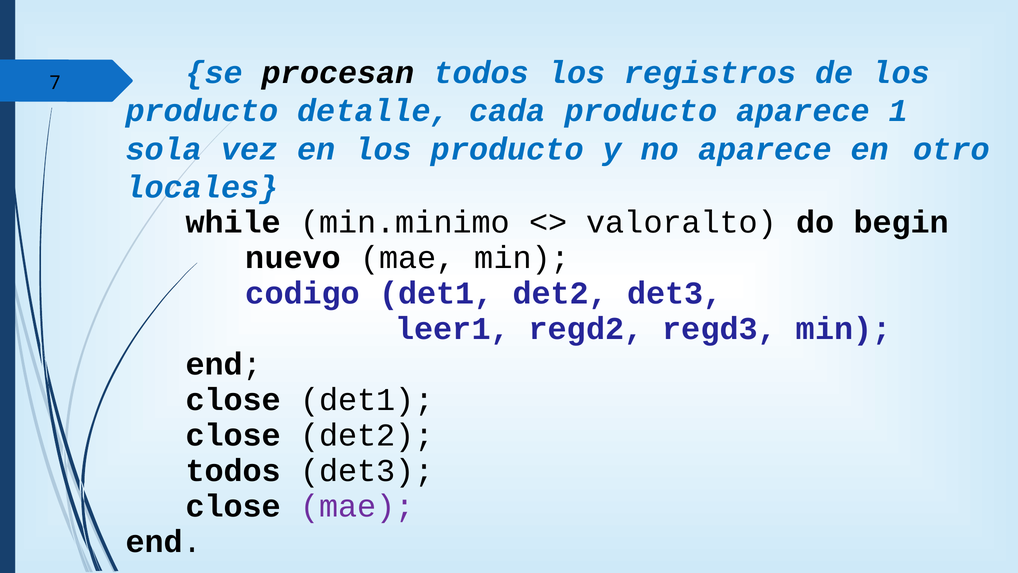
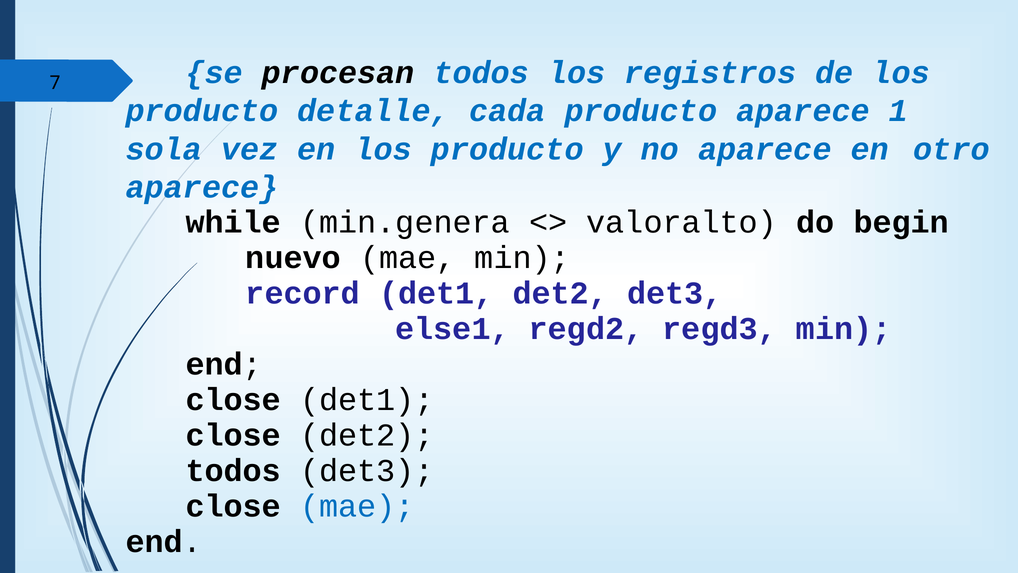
locales at (202, 187): locales -> aparece
min.minimo: min.minimo -> min.genera
codigo: codigo -> record
leer1: leer1 -> else1
mae at (357, 506) colour: purple -> blue
